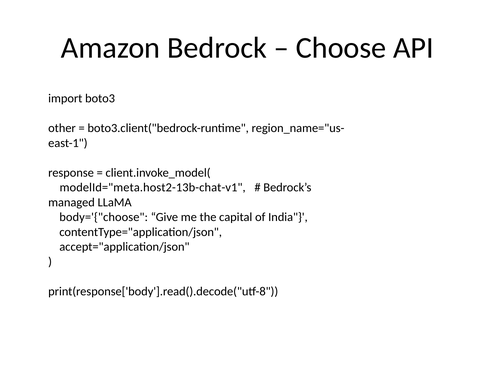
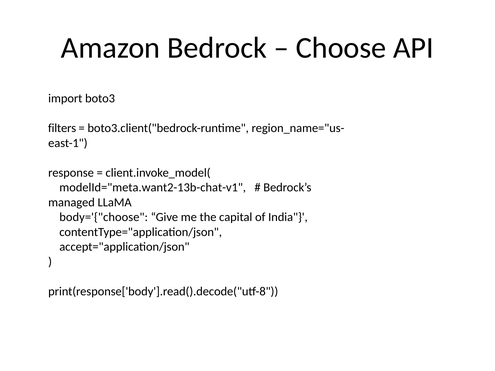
other: other -> filters
modelId="meta.host2-13b-chat-v1: modelId="meta.host2-13b-chat-v1 -> modelId="meta.want2-13b-chat-v1
